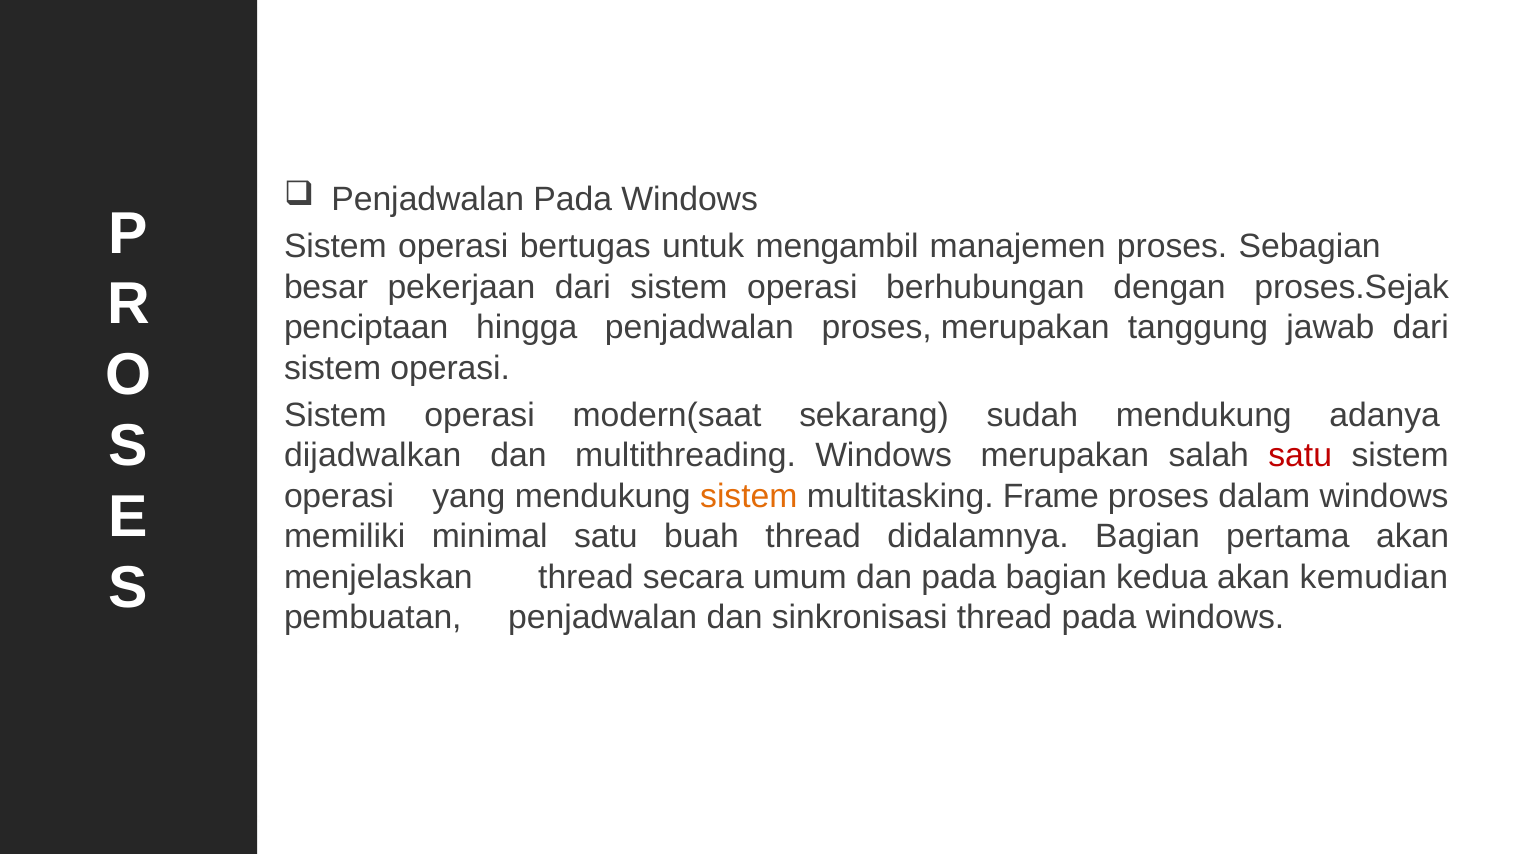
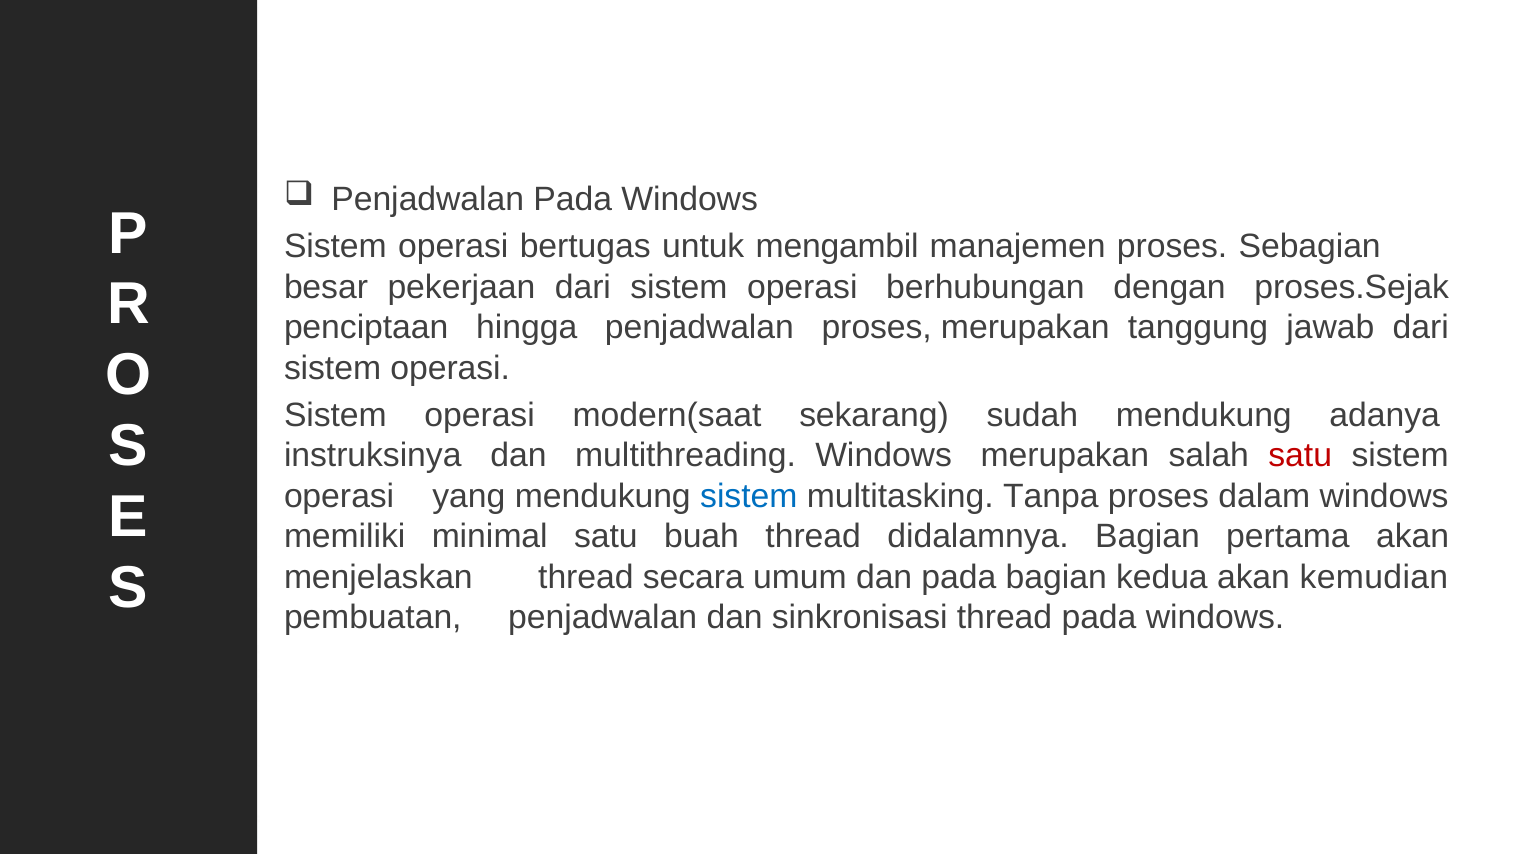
dijadwalkan: dijadwalkan -> instruksinya
sistem at (749, 497) colour: orange -> blue
Frame: Frame -> Tanpa
